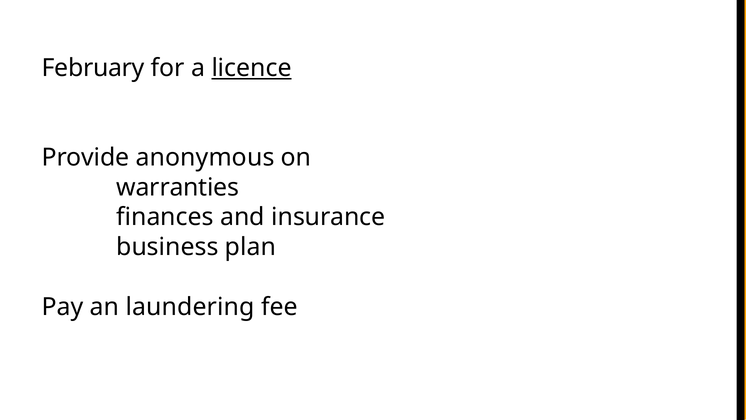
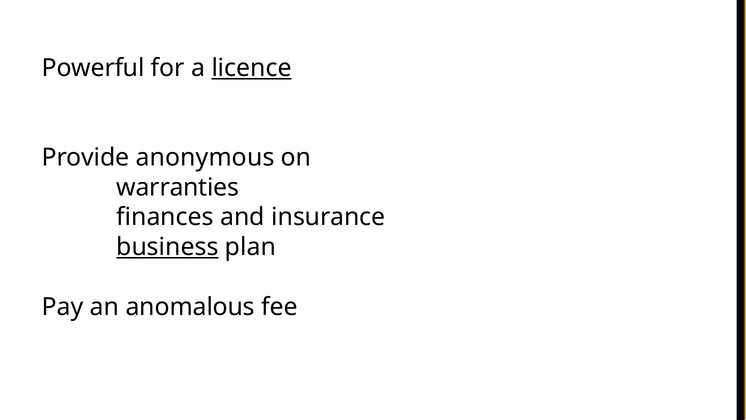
February: February -> Powerful
business underline: none -> present
laundering: laundering -> anomalous
